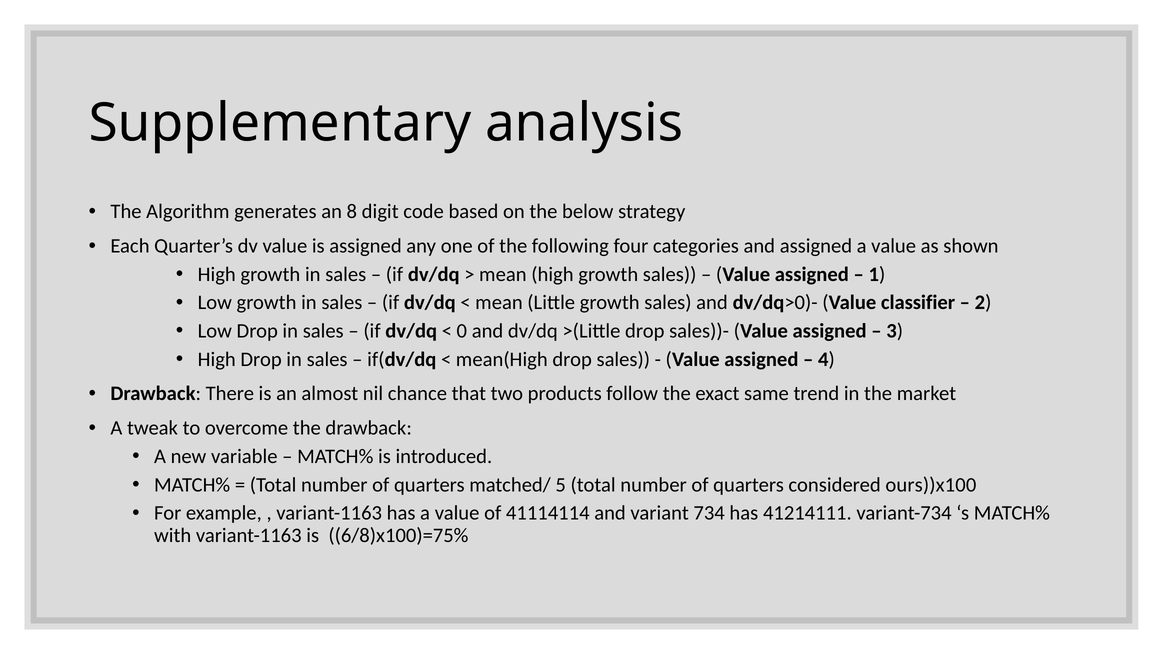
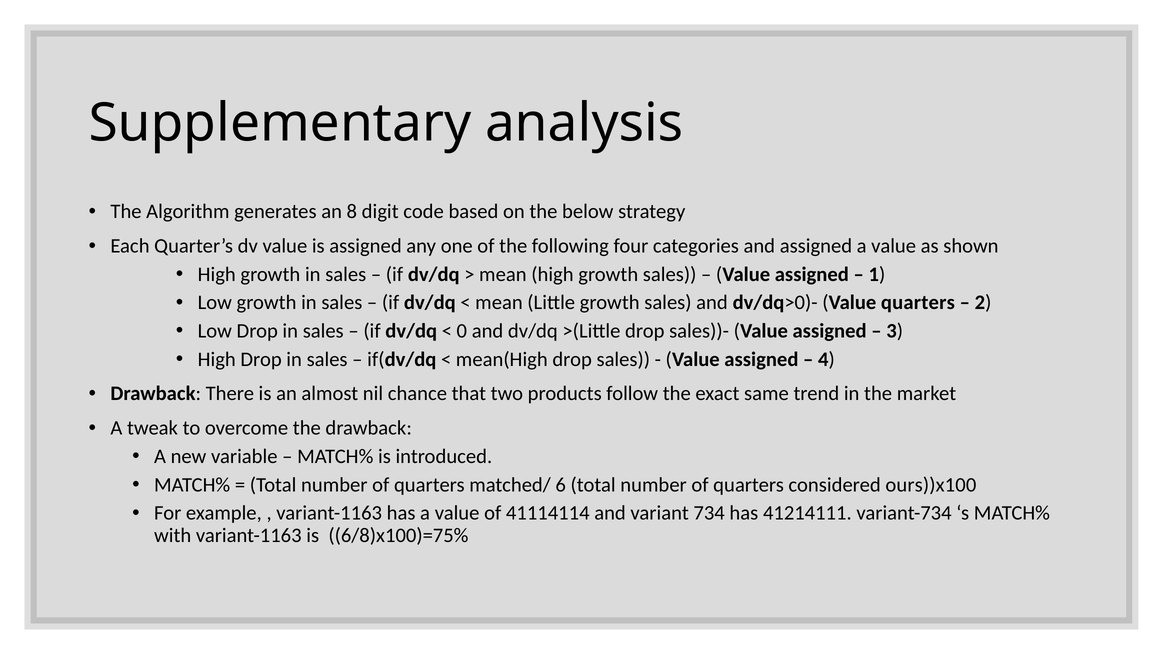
Value classifier: classifier -> quarters
5: 5 -> 6
